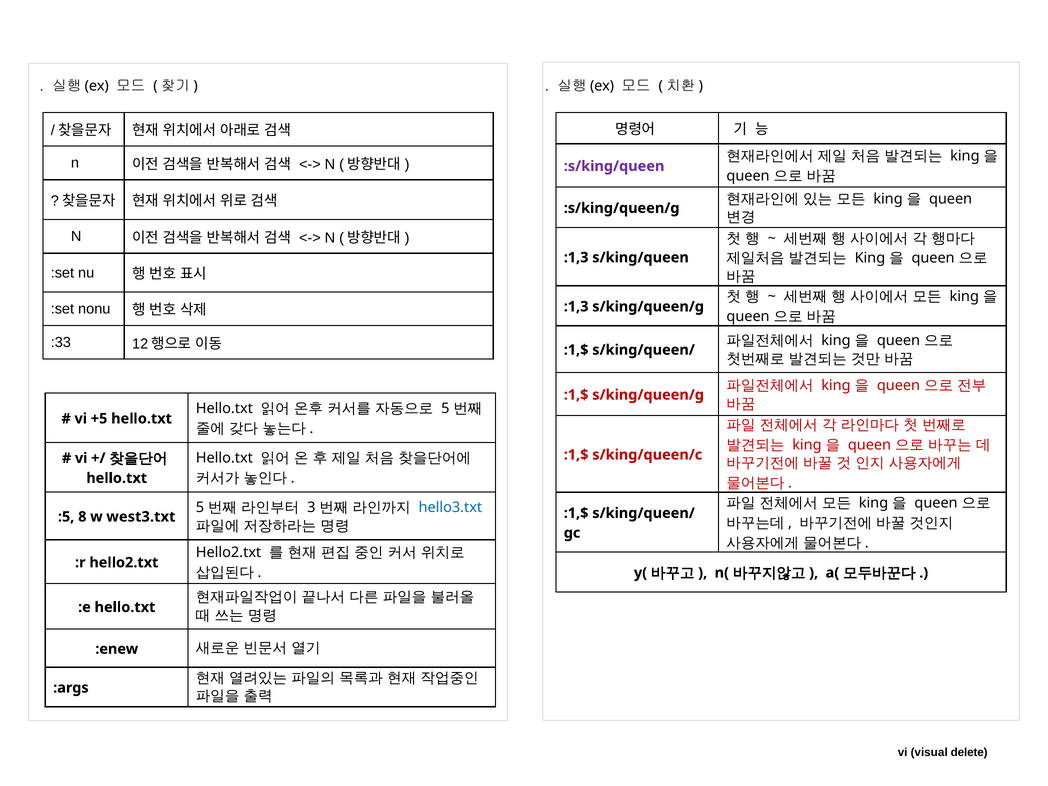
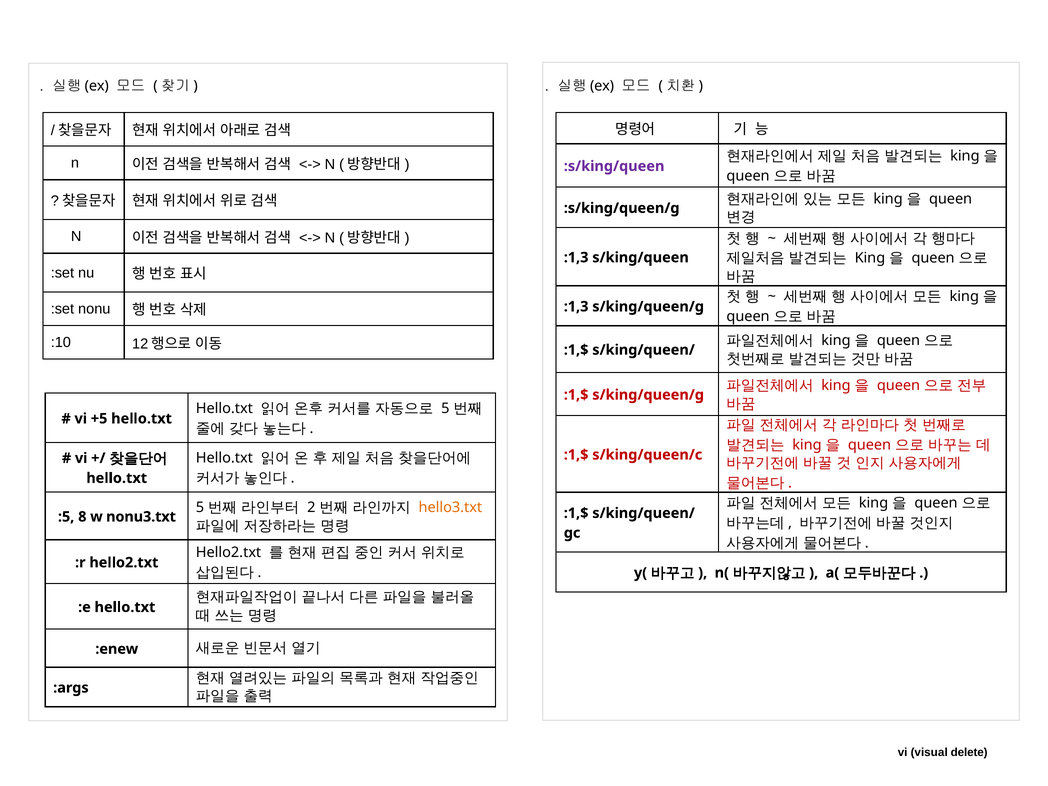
:33: :33 -> :10
3: 3 -> 2
hello3.txt colour: blue -> orange
west3.txt: west3.txt -> nonu3.txt
